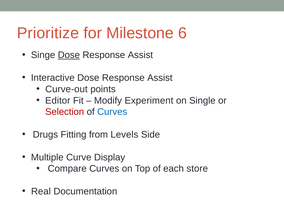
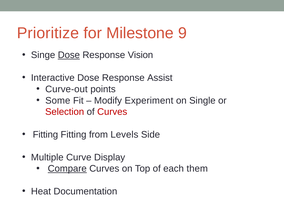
6: 6 -> 9
Assist at (140, 55): Assist -> Vision
Editor: Editor -> Some
Curves at (112, 112) colour: blue -> red
Drugs at (45, 135): Drugs -> Fitting
Compare underline: none -> present
store: store -> them
Real: Real -> Heat
